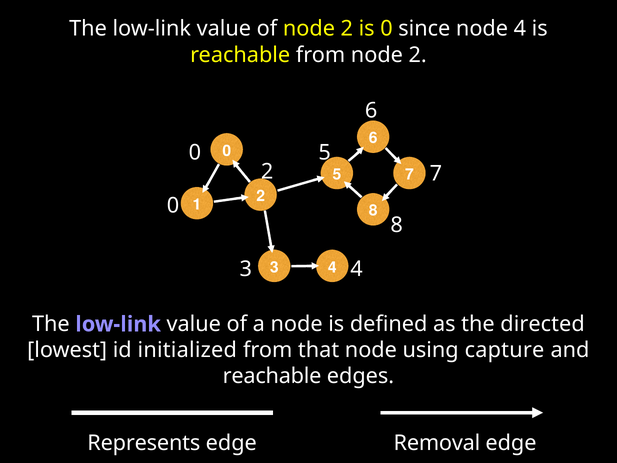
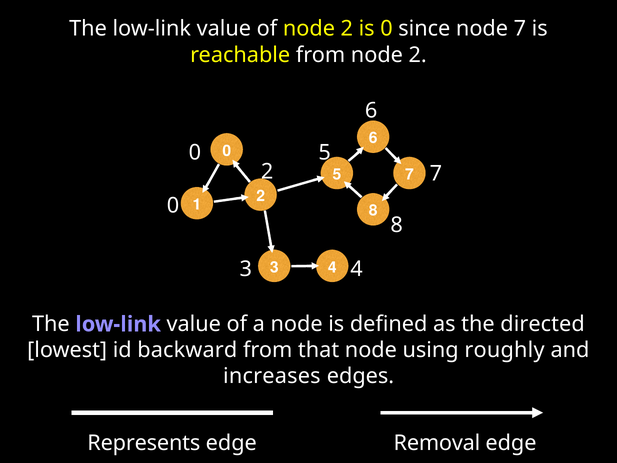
4 at (520, 29): 4 -> 7
initialized: initialized -> backward
capture: capture -> roughly
reachable at (272, 376): reachable -> increases
